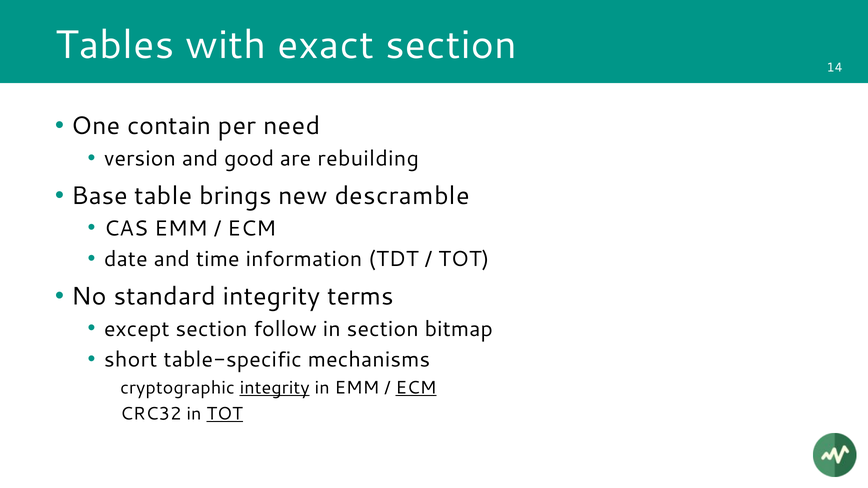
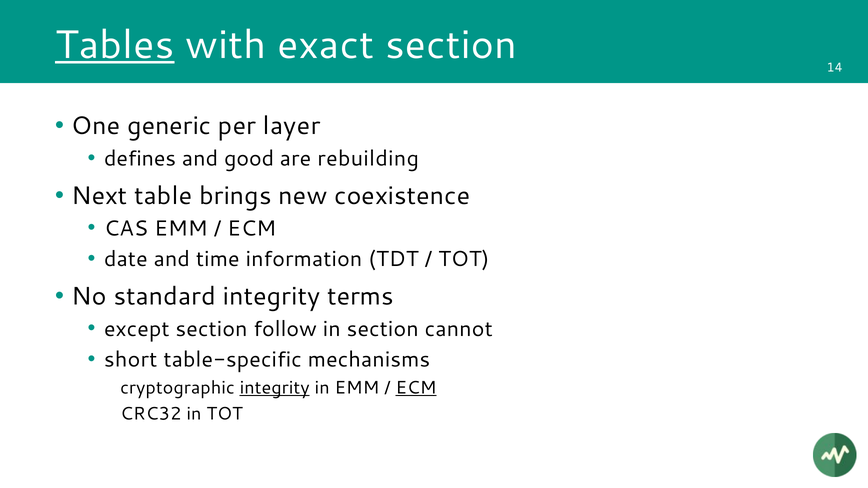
Tables underline: none -> present
contain: contain -> generic
need: need -> layer
version: version -> defines
Base: Base -> Next
descramble: descramble -> coexistence
bitmap: bitmap -> cannot
TOT at (225, 414) underline: present -> none
